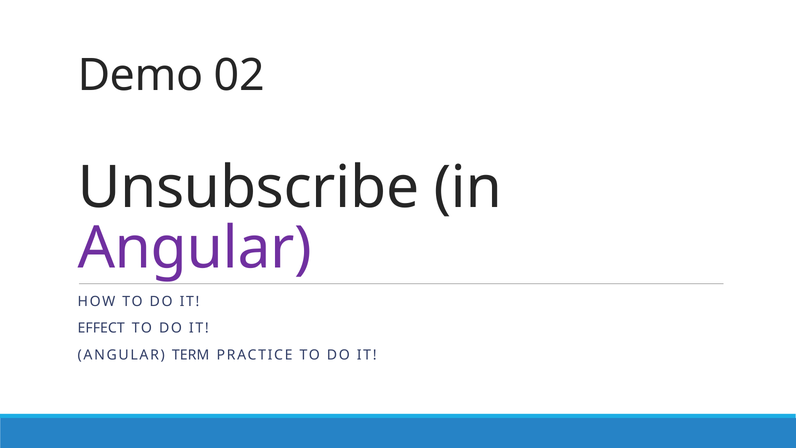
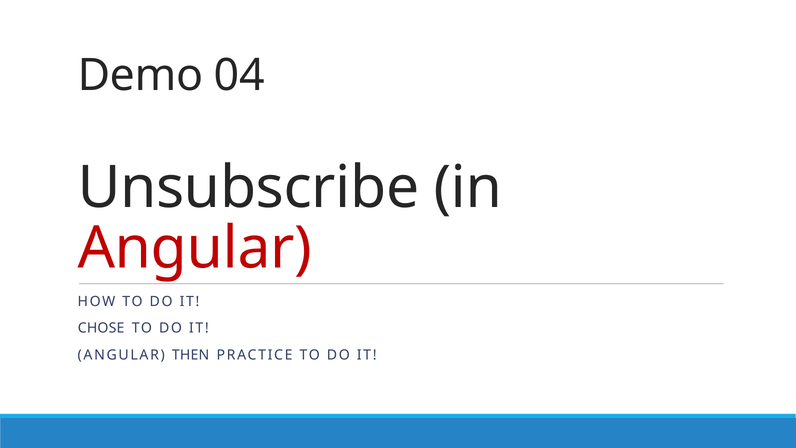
02: 02 -> 04
Angular at (195, 248) colour: purple -> red
EFFECT: EFFECT -> CHOSE
TERM: TERM -> THEN
